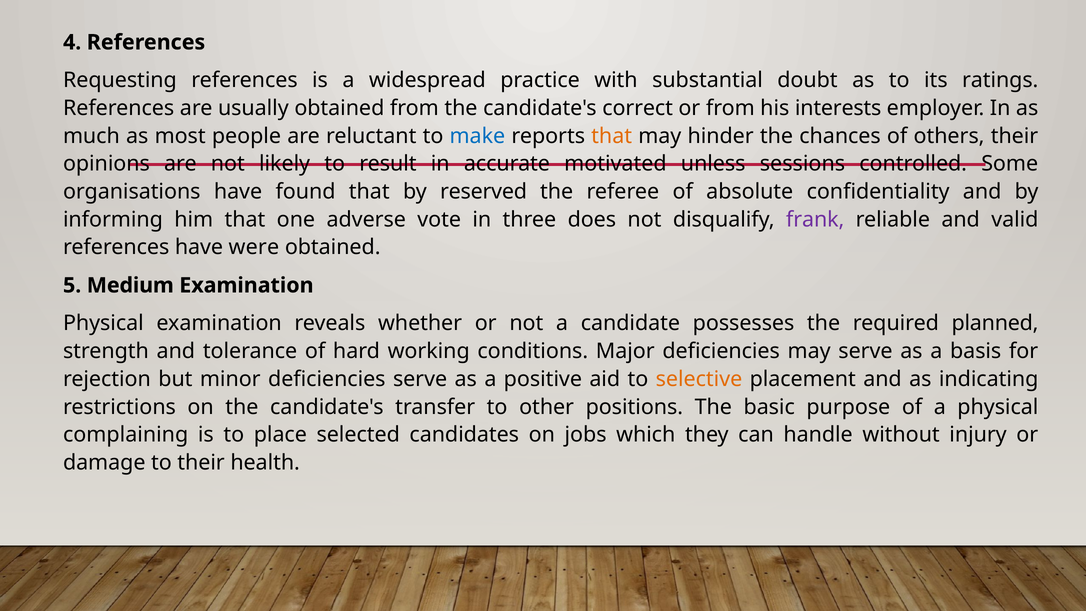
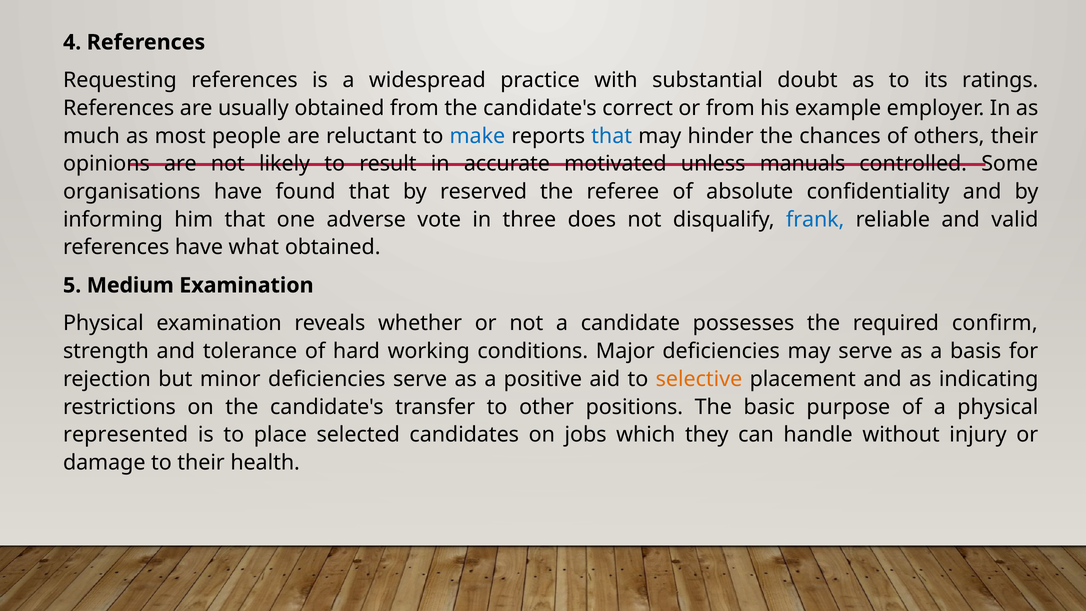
interests: interests -> example
that at (612, 136) colour: orange -> blue
sessions: sessions -> manuals
frank colour: purple -> blue
were: were -> what
planned: planned -> confirm
complaining: complaining -> represented
